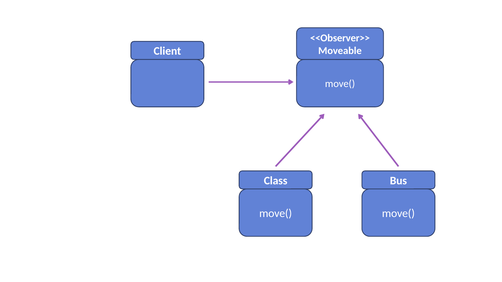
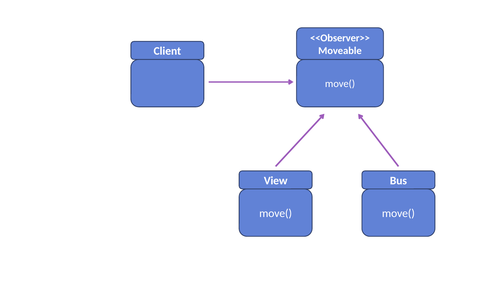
Class: Class -> View
